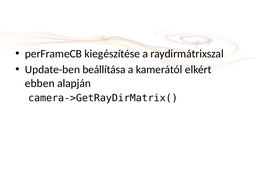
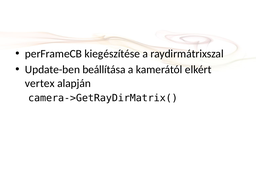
ebben: ebben -> vertex
